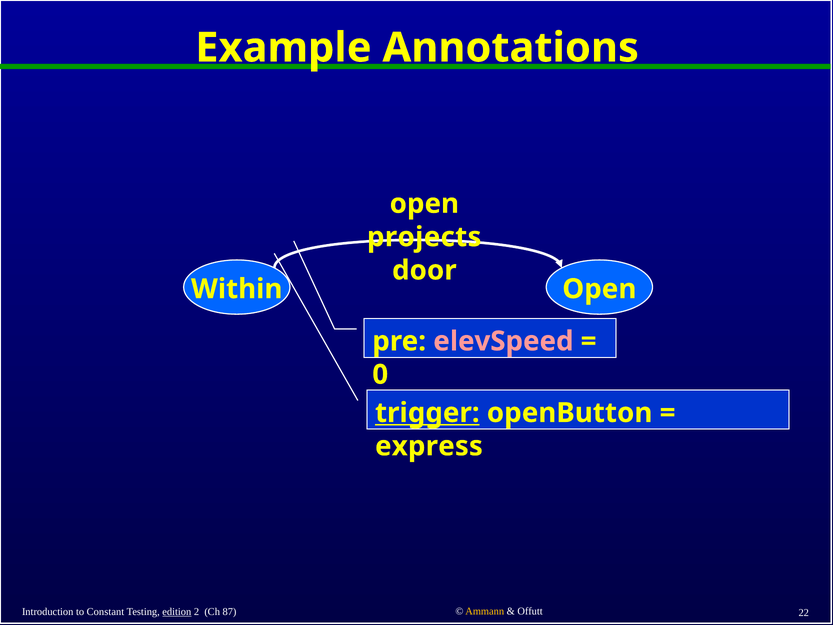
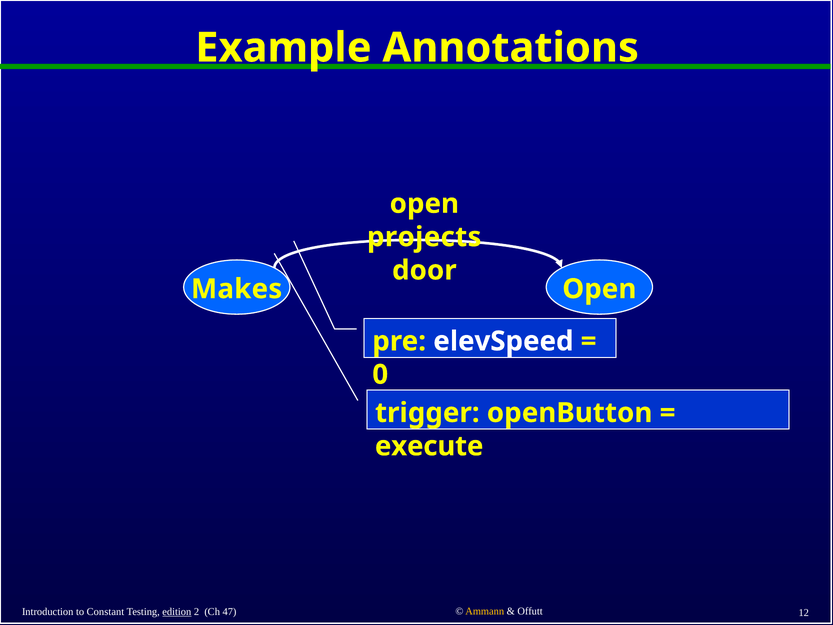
Within: Within -> Makes
elevSpeed colour: pink -> white
trigger underline: present -> none
express: express -> execute
22: 22 -> 12
87: 87 -> 47
